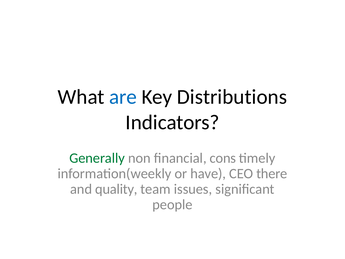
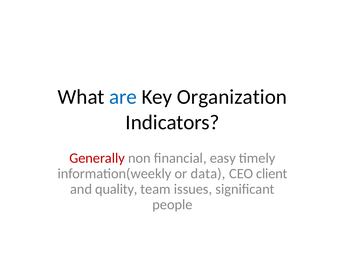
Distributions: Distributions -> Organization
Generally colour: green -> red
cons: cons -> easy
have: have -> data
there: there -> client
